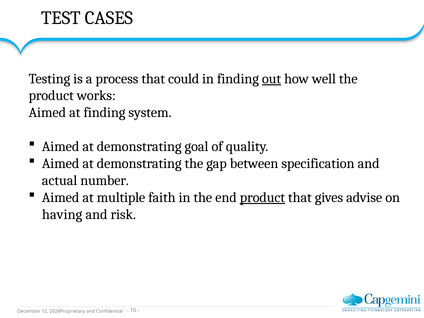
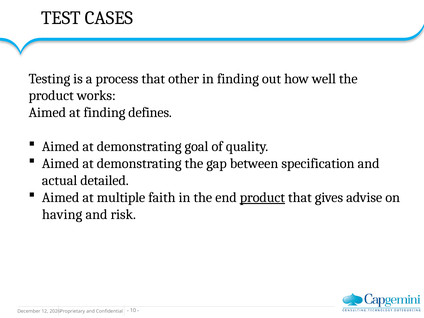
could: could -> other
out underline: present -> none
system: system -> defines
number: number -> detailed
